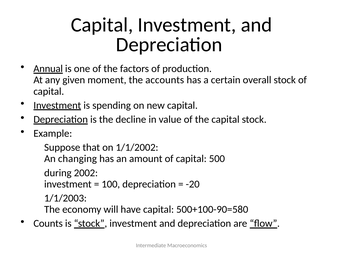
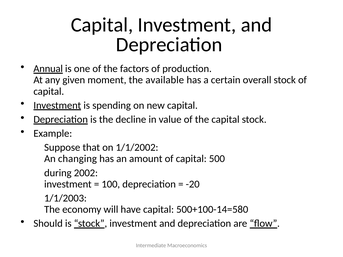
accounts: accounts -> available
500+100-90=580: 500+100-90=580 -> 500+100-14=580
Counts: Counts -> Should
